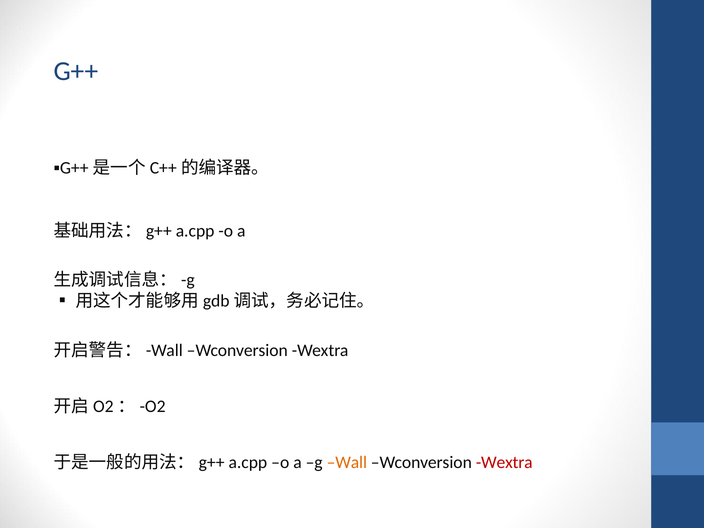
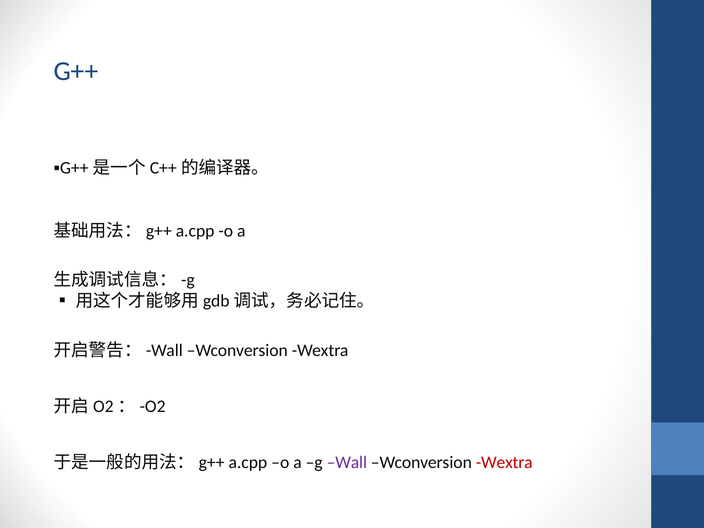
Wall colour: orange -> purple
